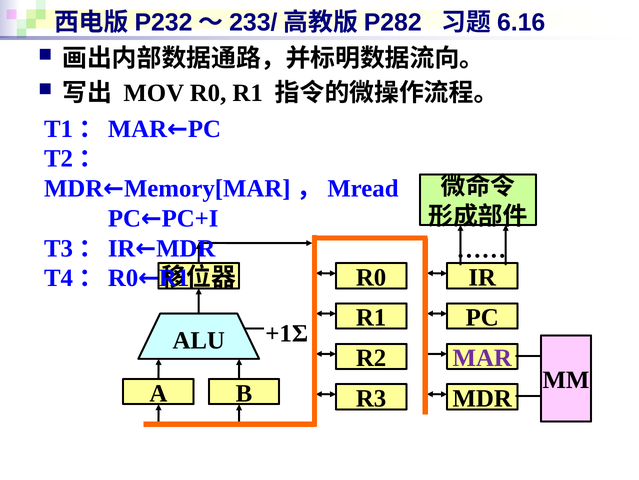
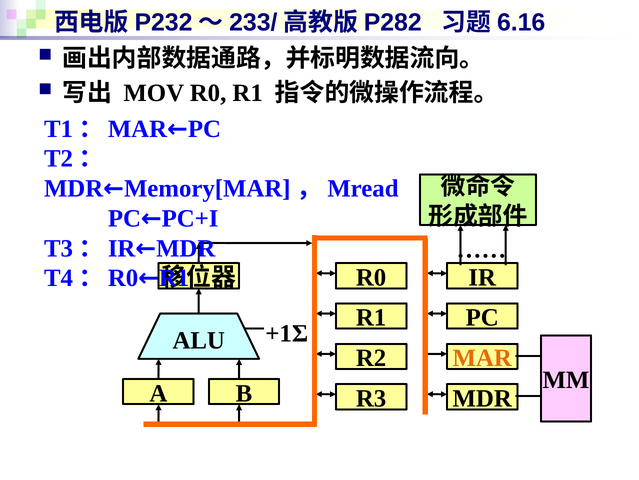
MAR colour: purple -> orange
